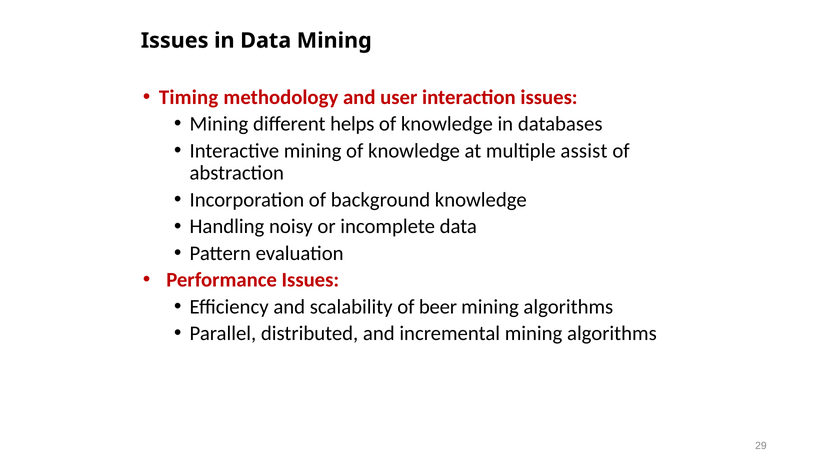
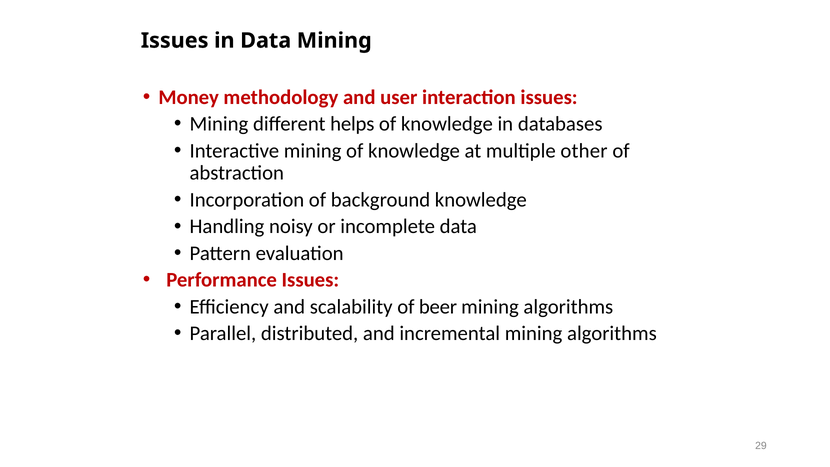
Timing: Timing -> Money
assist: assist -> other
